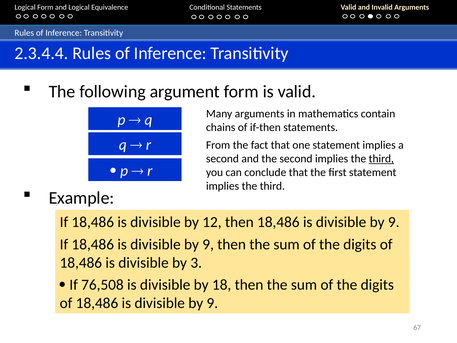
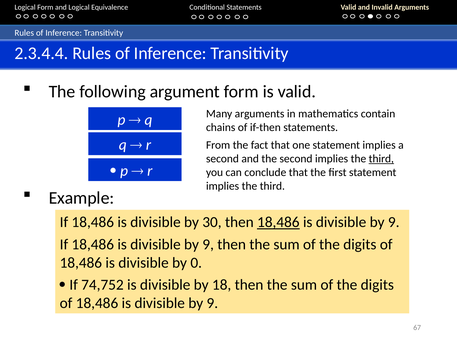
12: 12 -> 30
18,486 at (278, 222) underline: none -> present
3: 3 -> 0
76,508: 76,508 -> 74,752
